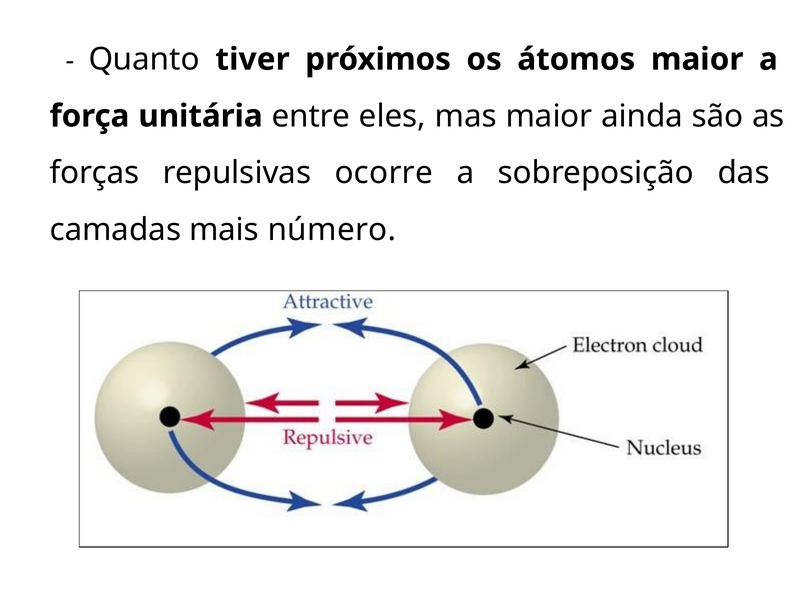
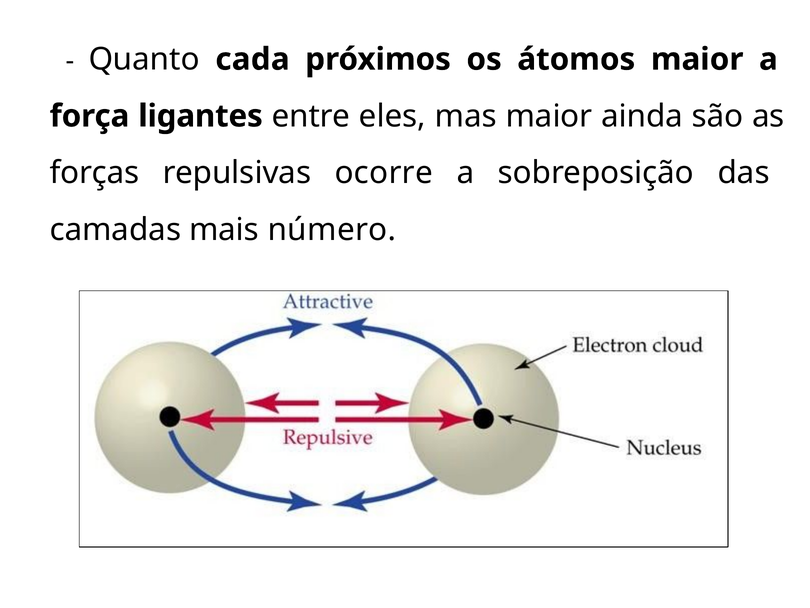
tiver: tiver -> cada
unitária: unitária -> ligantes
